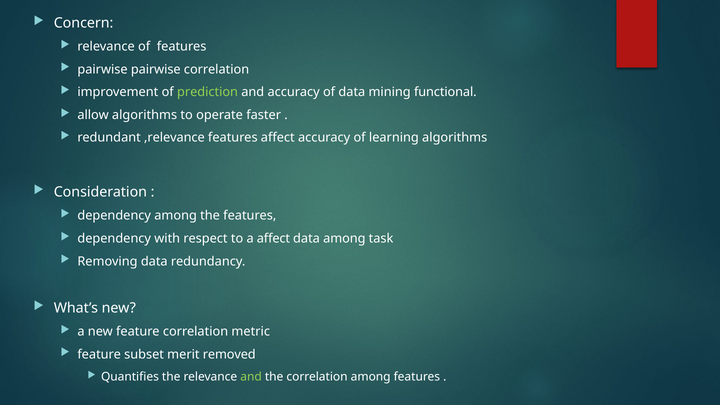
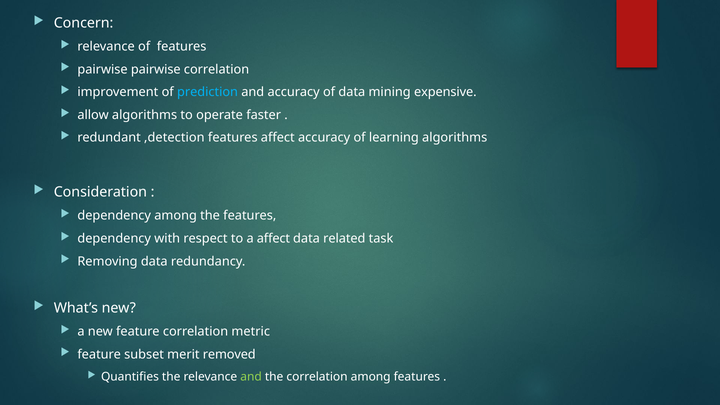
prediction colour: light green -> light blue
functional: functional -> expensive
,relevance: ,relevance -> ,detection
data among: among -> related
